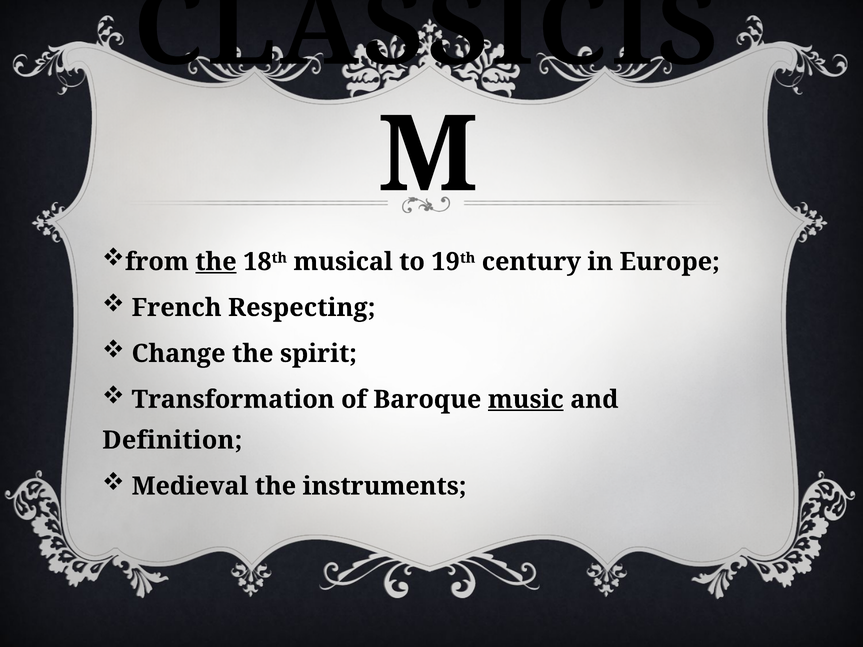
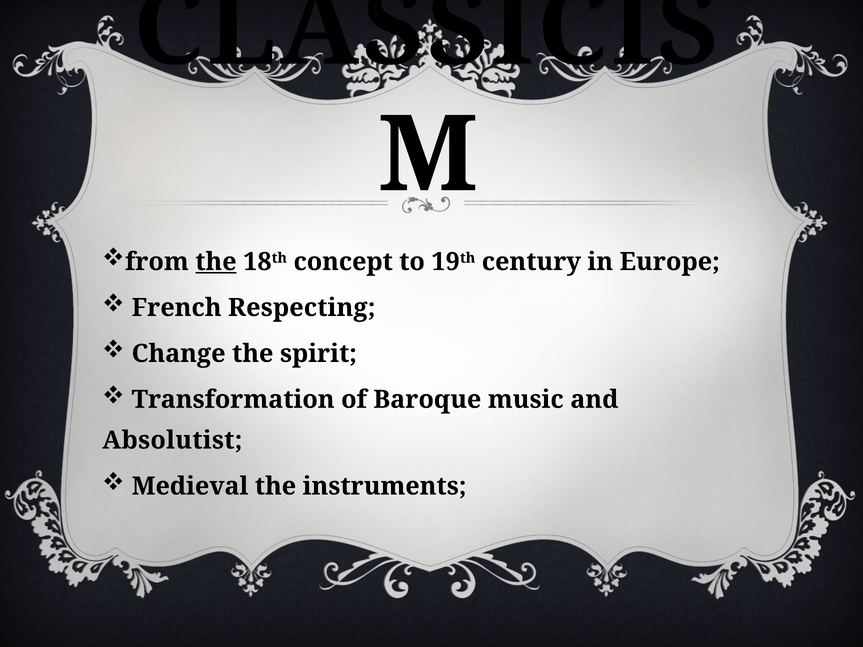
musical: musical -> concept
music underline: present -> none
Definition: Definition -> Absolutist
